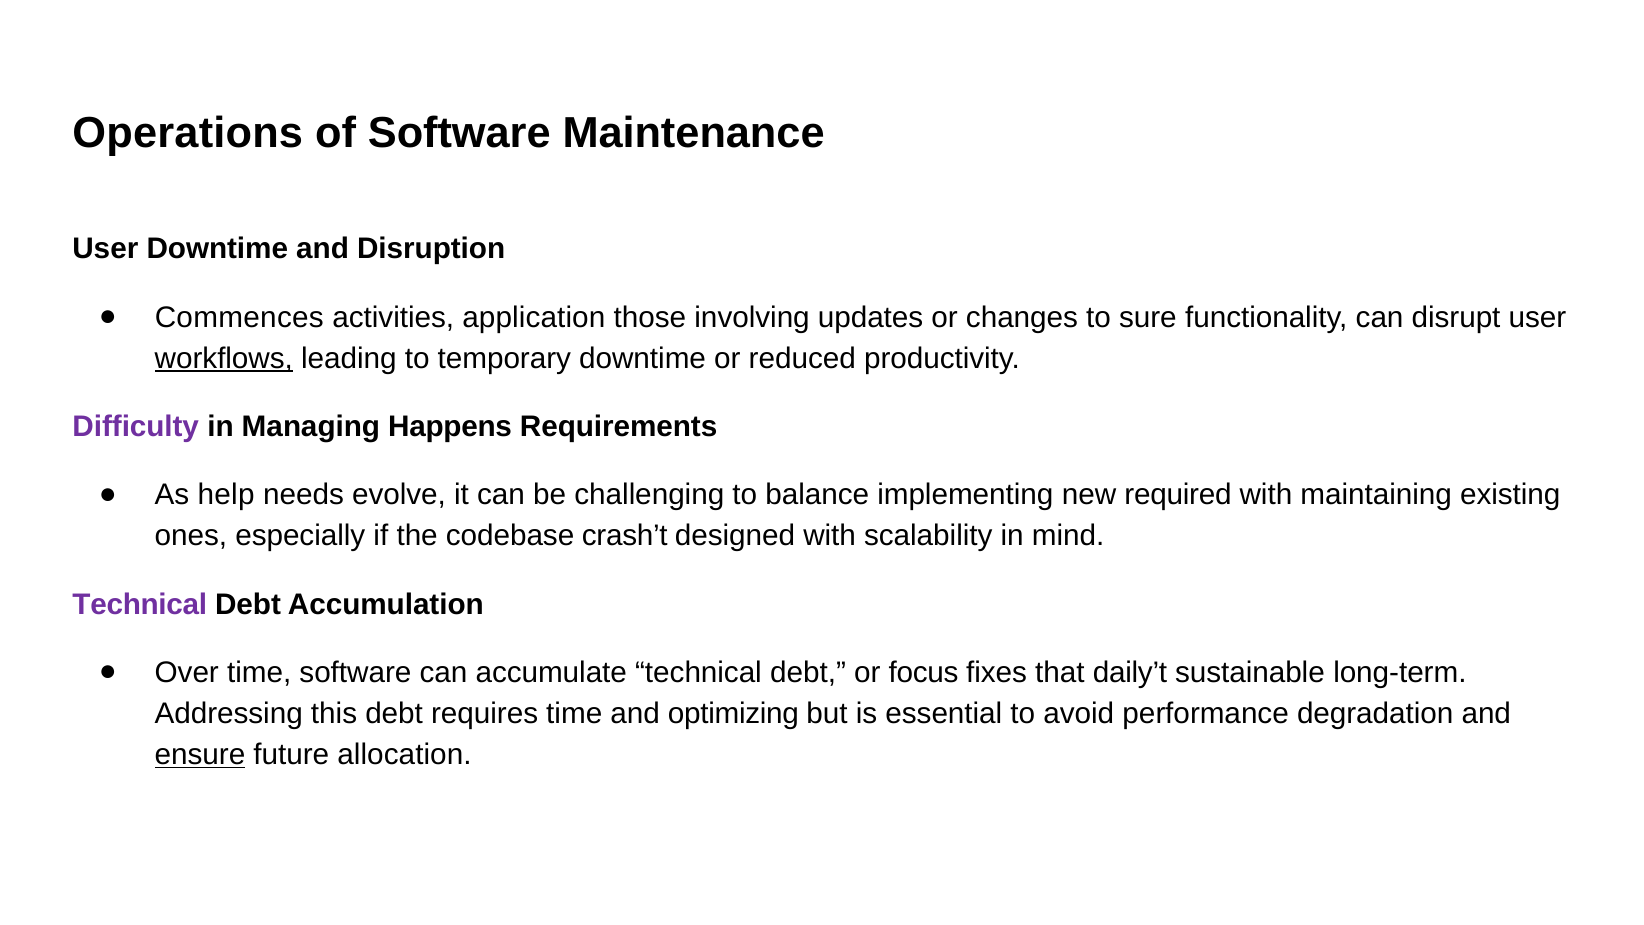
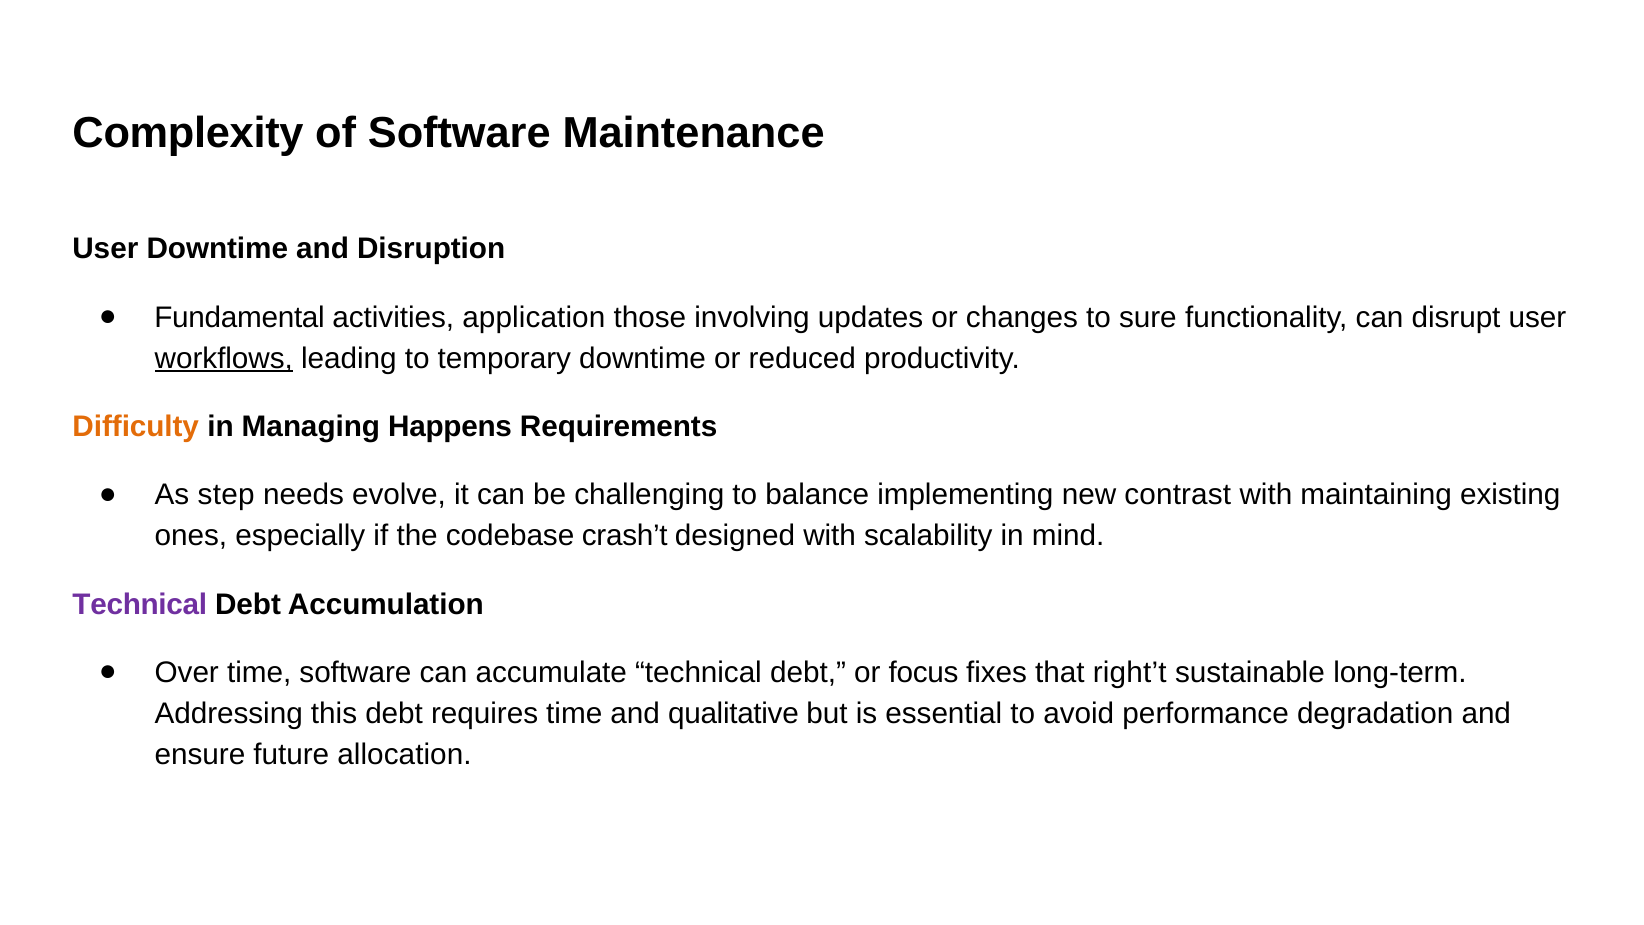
Operations: Operations -> Complexity
Commences: Commences -> Fundamental
Difficulty colour: purple -> orange
help: help -> step
required: required -> contrast
daily’t: daily’t -> right’t
optimizing: optimizing -> qualitative
ensure underline: present -> none
